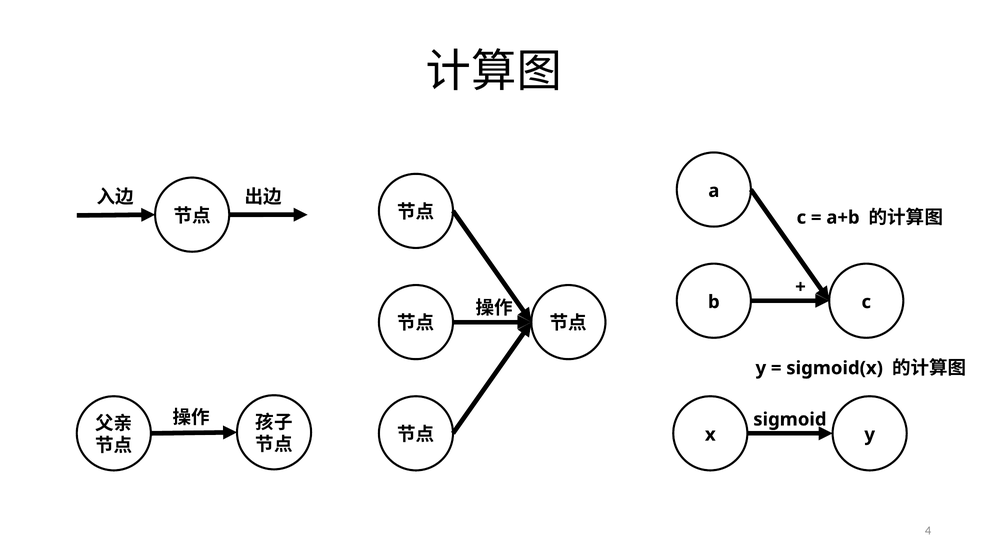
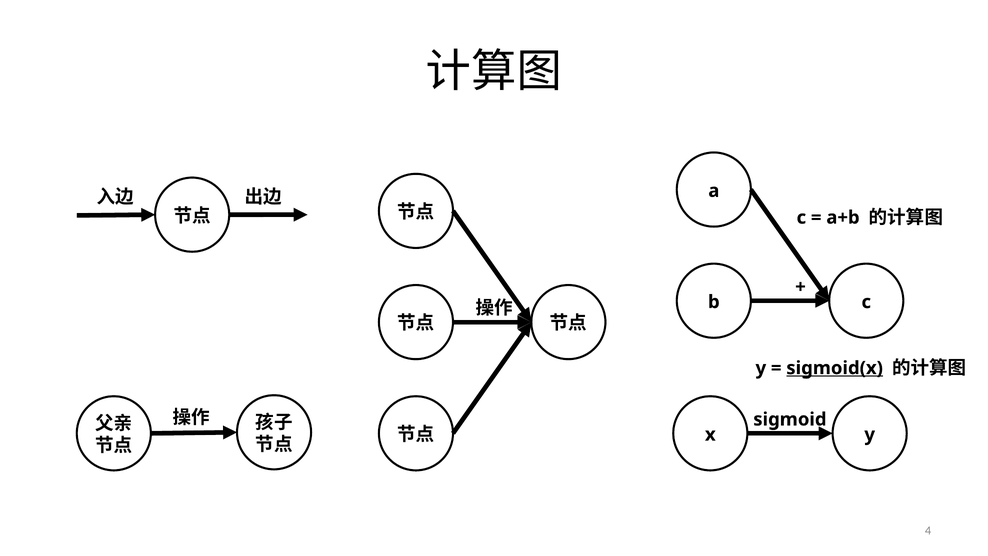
sigmoid(x underline: none -> present
